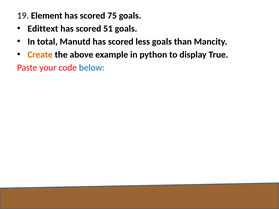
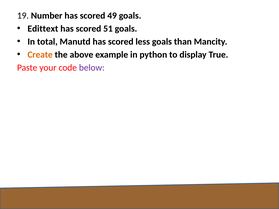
Element: Element -> Number
75: 75 -> 49
below colour: blue -> purple
